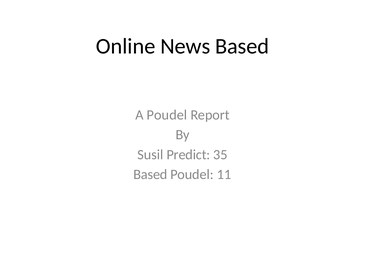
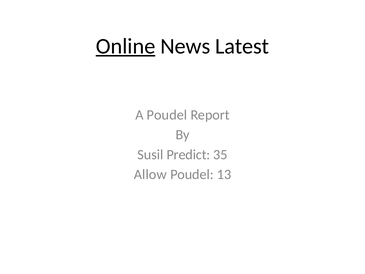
Online underline: none -> present
News Based: Based -> Latest
Based at (150, 174): Based -> Allow
11: 11 -> 13
